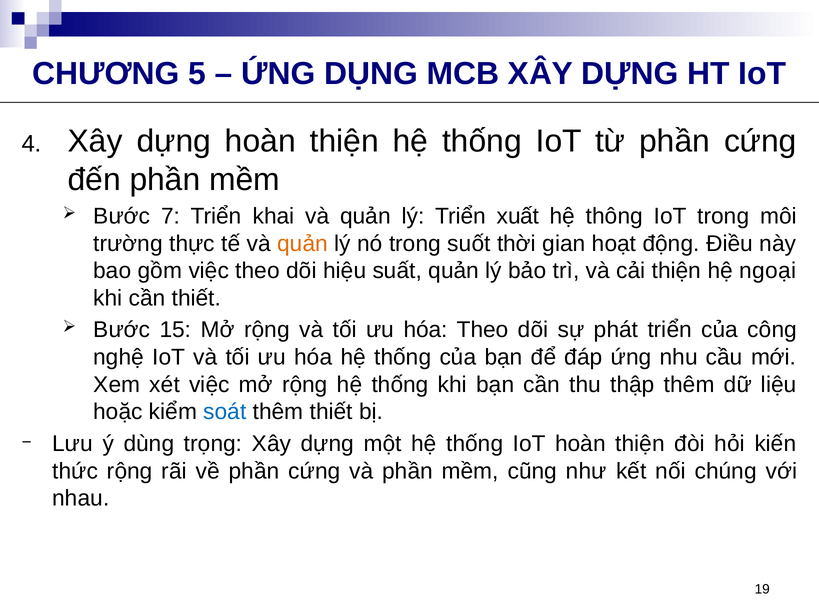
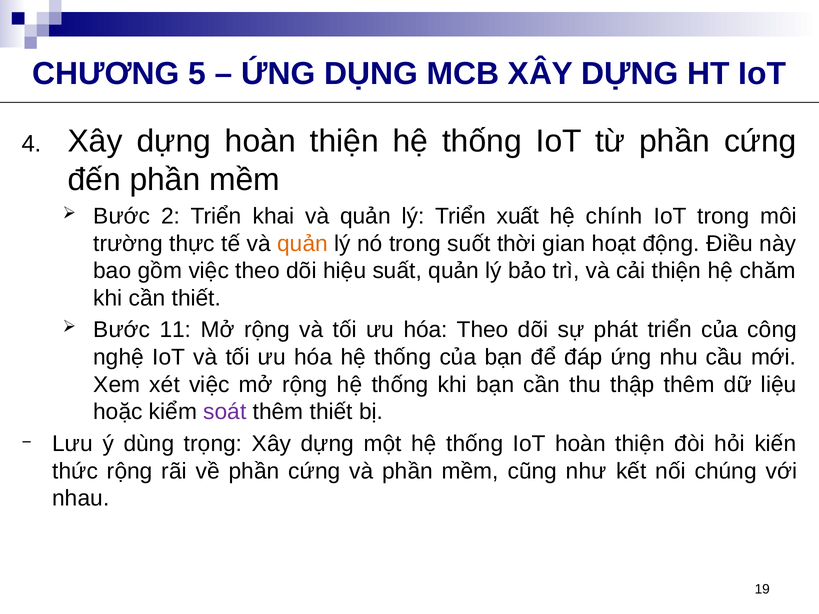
7: 7 -> 2
thông: thông -> chính
ngoại: ngoại -> chăm
15: 15 -> 11
soát colour: blue -> purple
